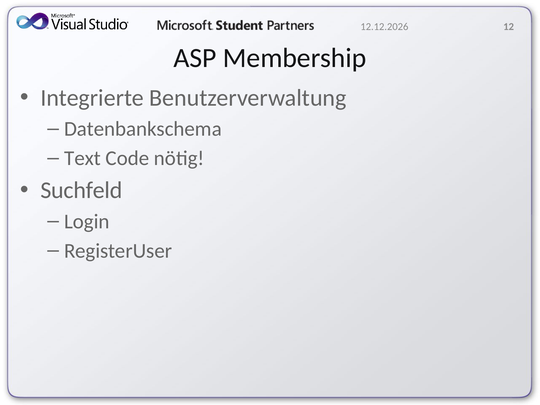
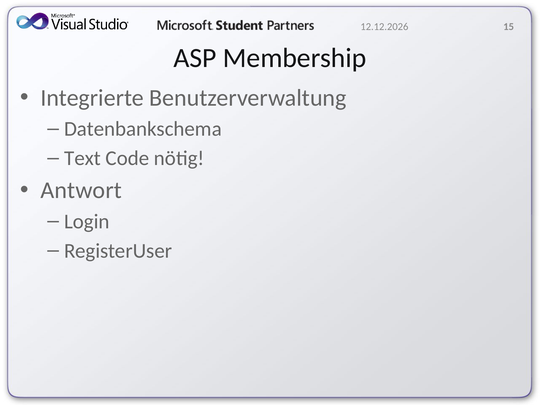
12: 12 -> 15
Suchfeld: Suchfeld -> Antwort
